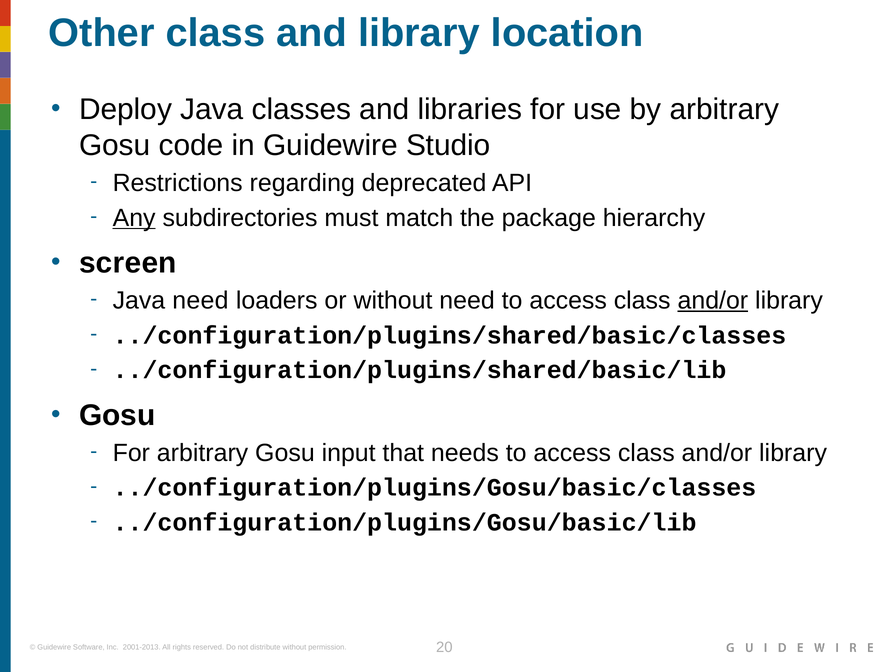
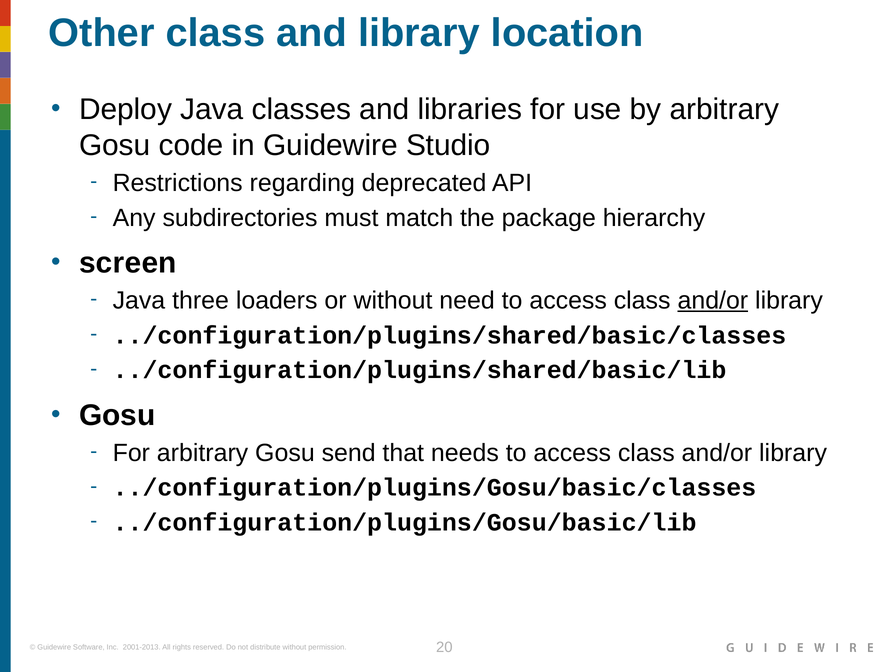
Any underline: present -> none
Java need: need -> three
input: input -> send
